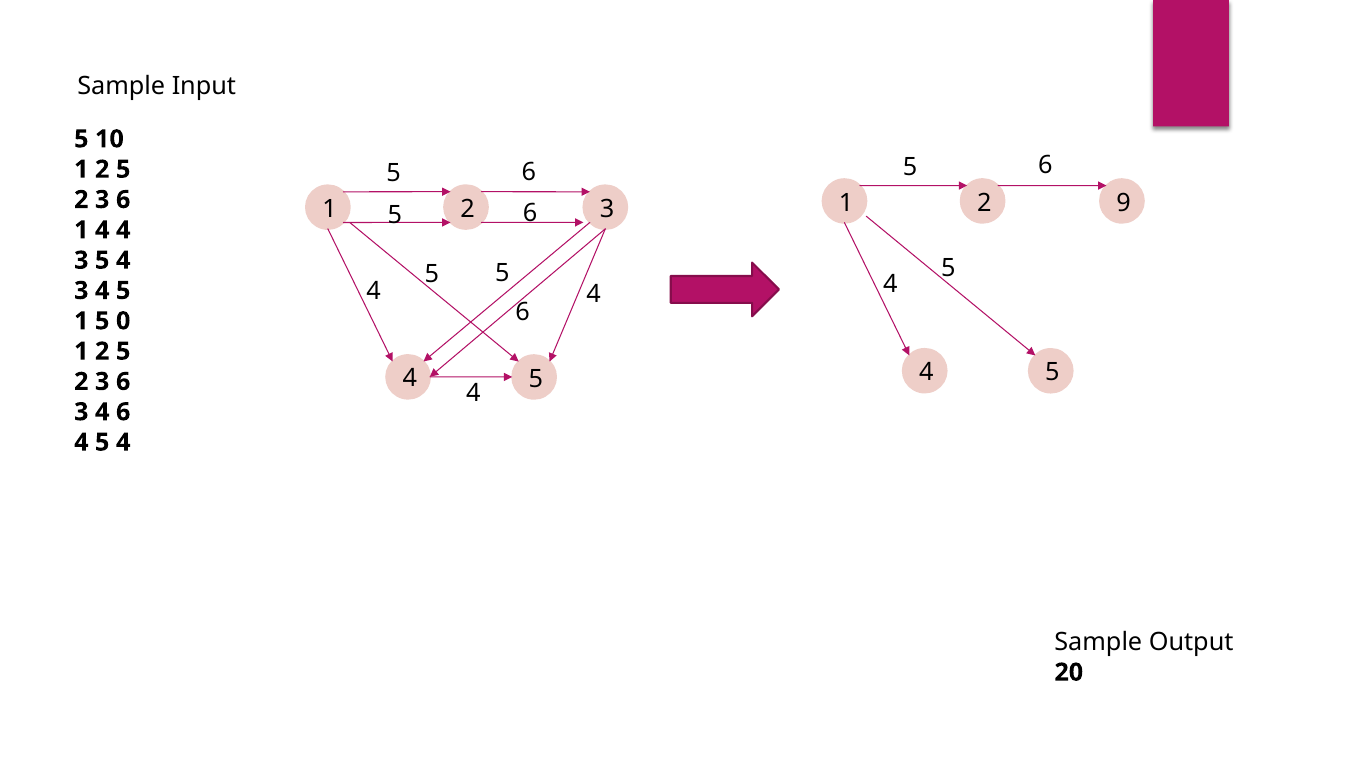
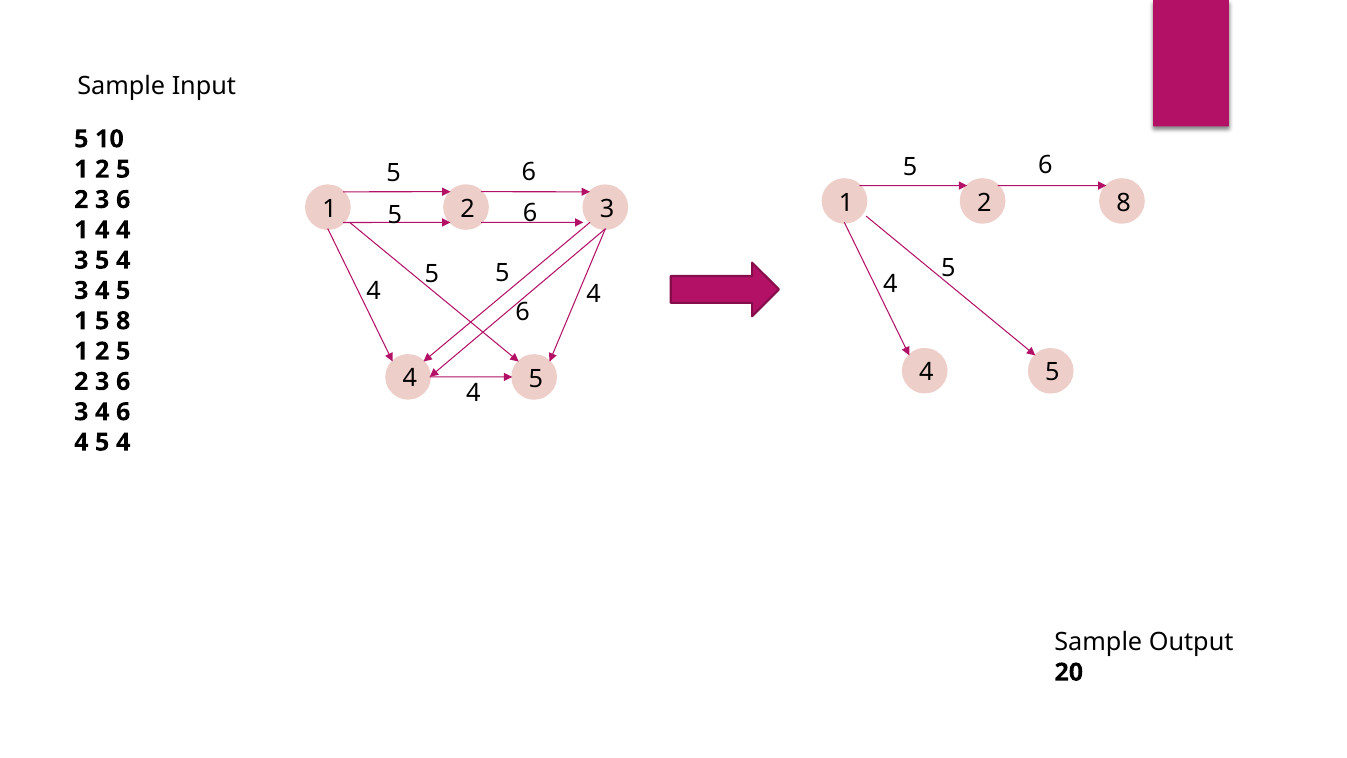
2 9: 9 -> 8
5 0: 0 -> 8
